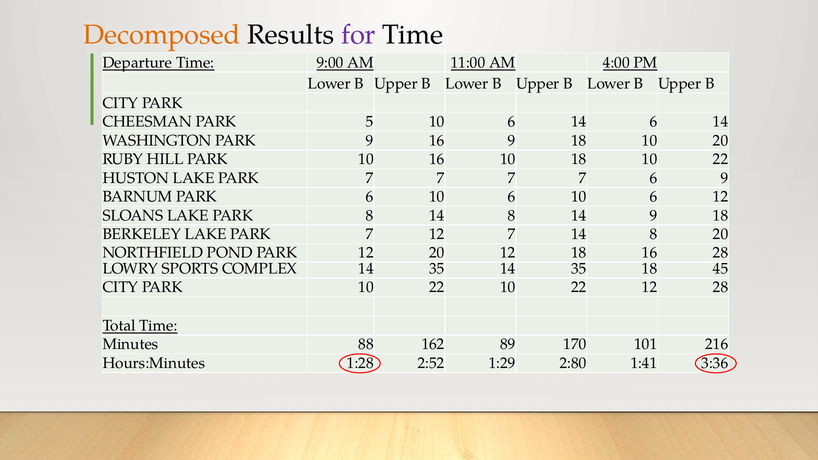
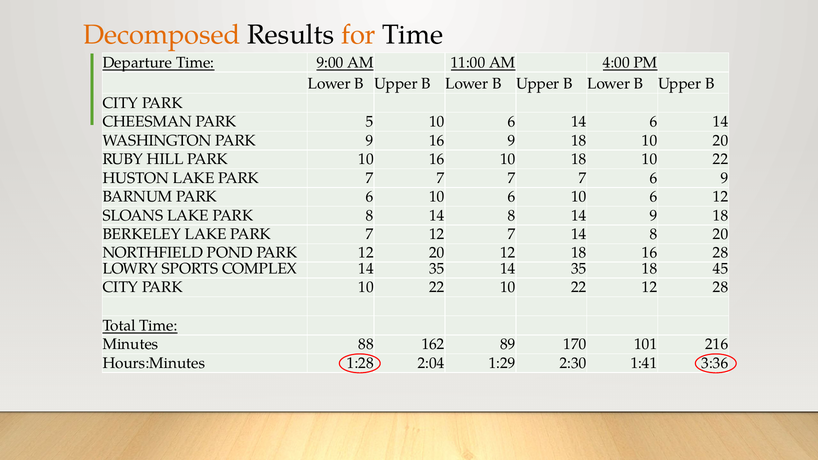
for colour: purple -> orange
2:52: 2:52 -> 2:04
2:80: 2:80 -> 2:30
